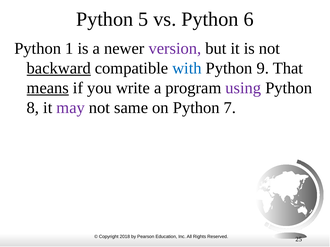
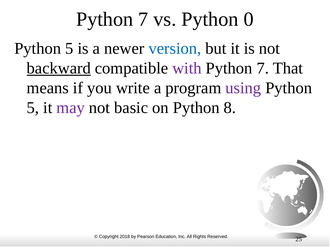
5 at (143, 19): 5 -> 7
6: 6 -> 0
1 at (69, 48): 1 -> 5
version colour: purple -> blue
with colour: blue -> purple
9 at (263, 68): 9 -> 7
means underline: present -> none
8 at (33, 108): 8 -> 5
same: same -> basic
7: 7 -> 8
